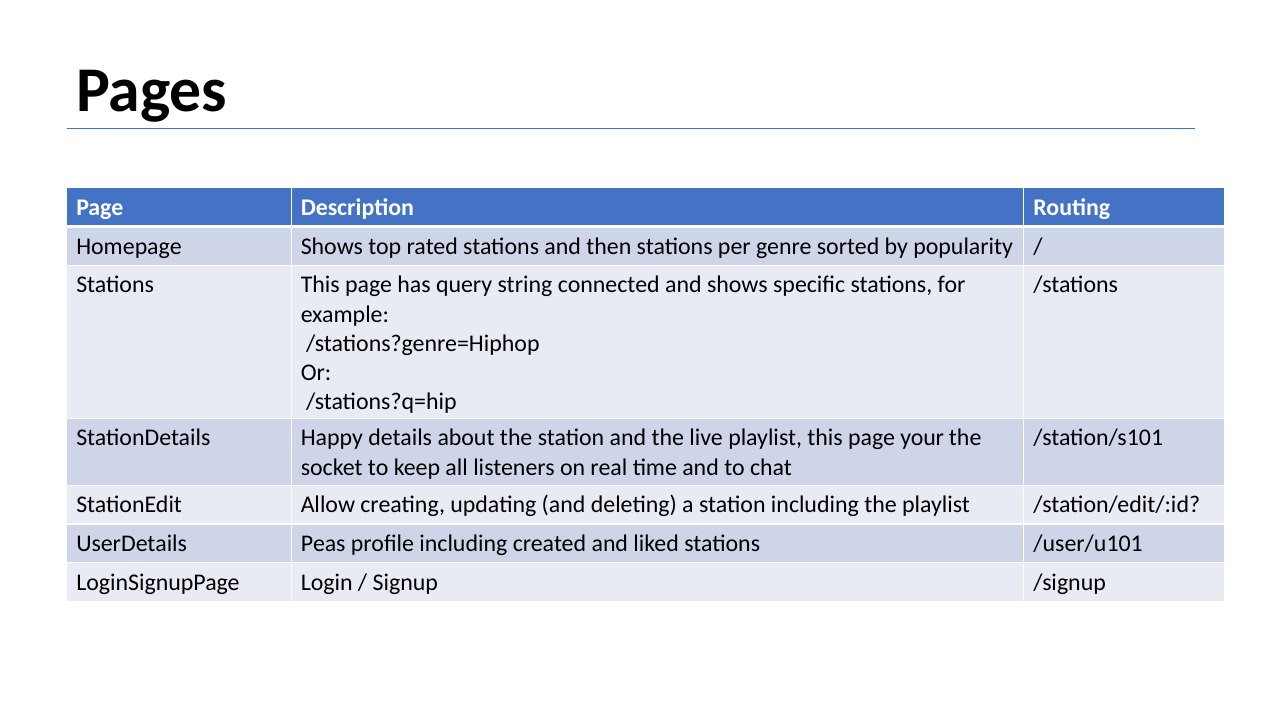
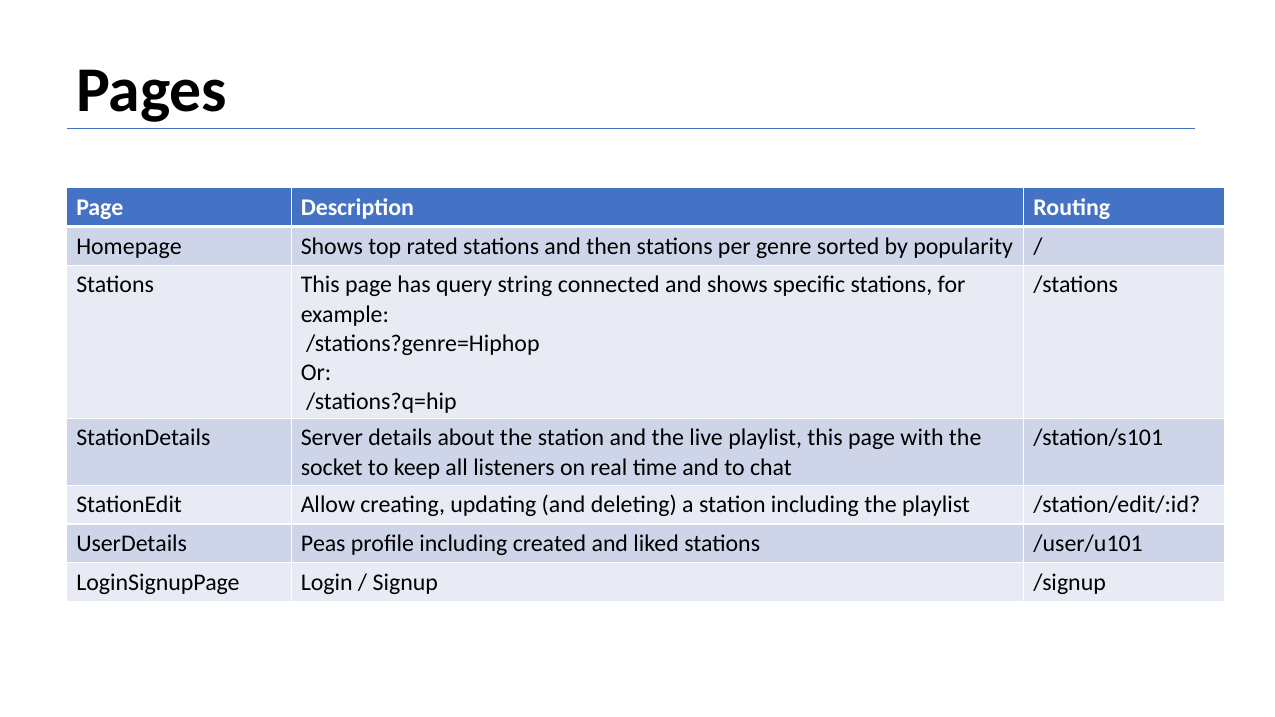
Happy: Happy -> Server
your: your -> with
